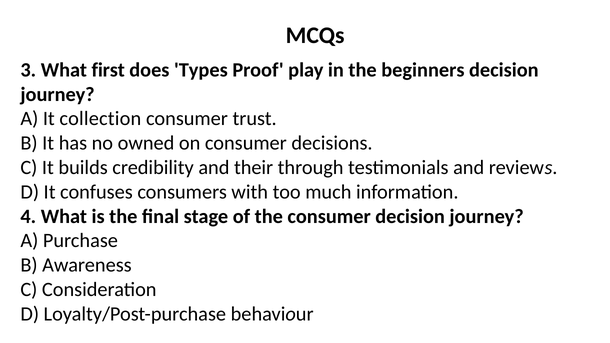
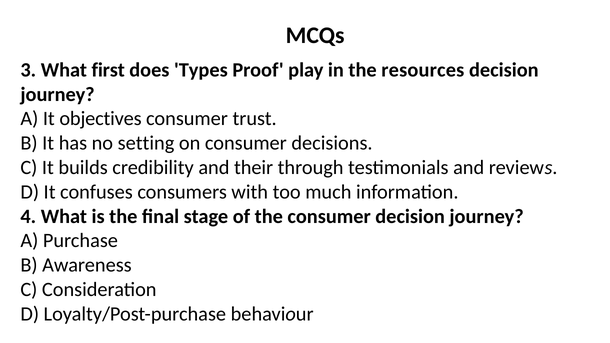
beginners: beginners -> resources
collection: collection -> objectives
owned: owned -> setting
